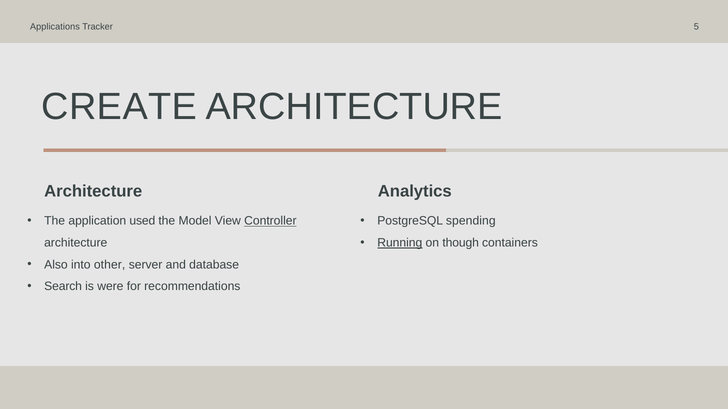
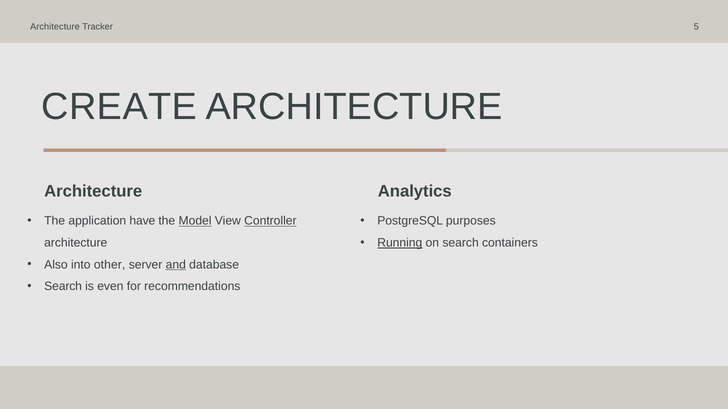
Applications at (55, 27): Applications -> Architecture
used: used -> have
Model underline: none -> present
spending: spending -> purposes
on though: though -> search
and underline: none -> present
were: were -> even
